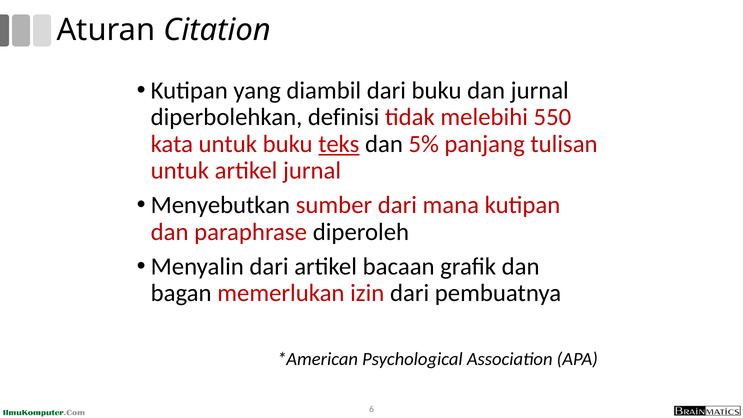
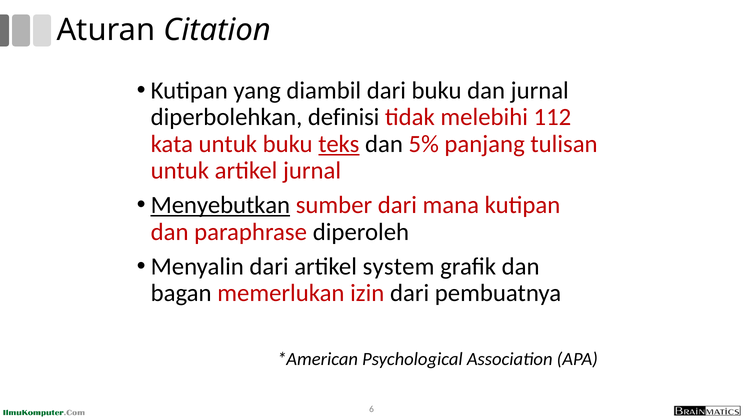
550: 550 -> 112
Menyebutkan underline: none -> present
bacaan: bacaan -> system
